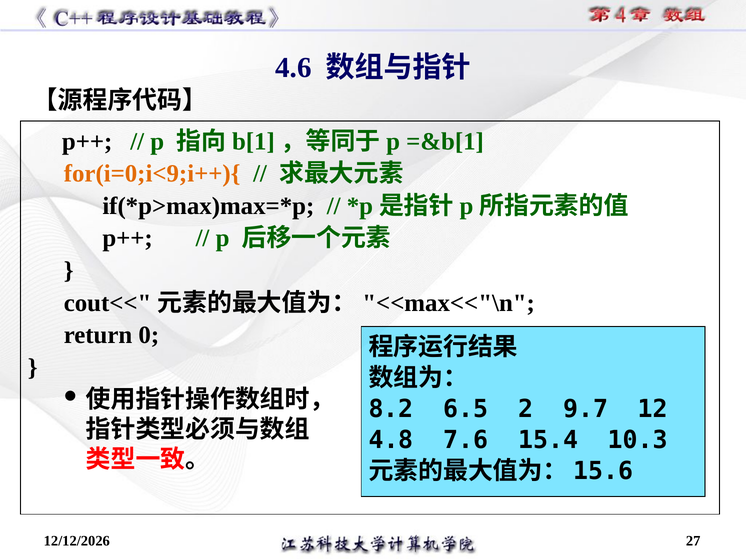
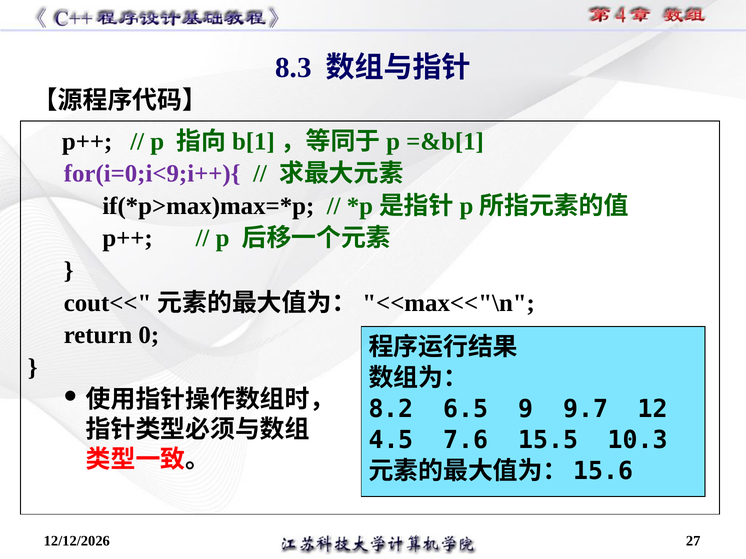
4.6: 4.6 -> 8.3
for(i=0;i<9;i++){ colour: orange -> purple
2: 2 -> 9
4.8: 4.8 -> 4.5
15.4: 15.4 -> 15.5
